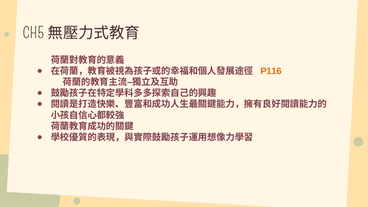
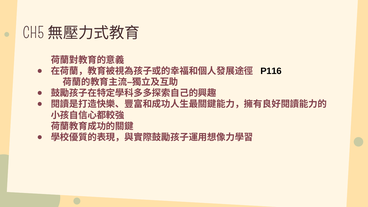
P116 colour: orange -> black
